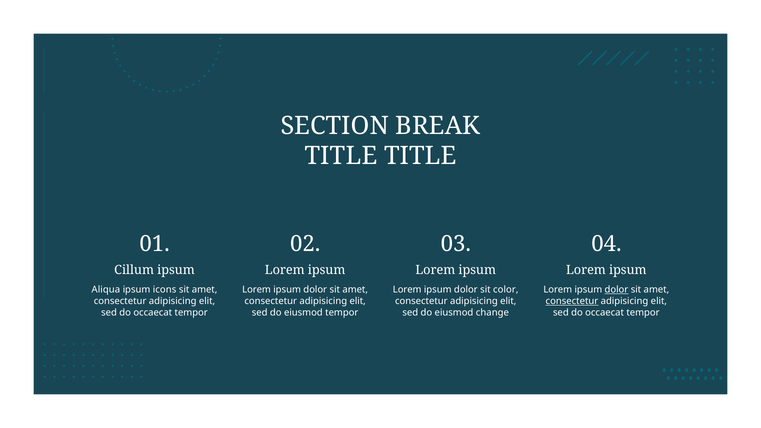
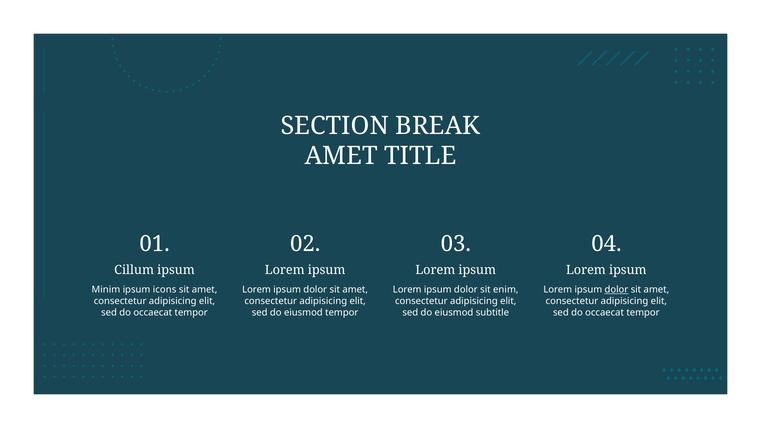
TITLE at (341, 156): TITLE -> AMET
Aliqua: Aliqua -> Minim
color: color -> enim
consectetur at (572, 301) underline: present -> none
change: change -> subtitle
